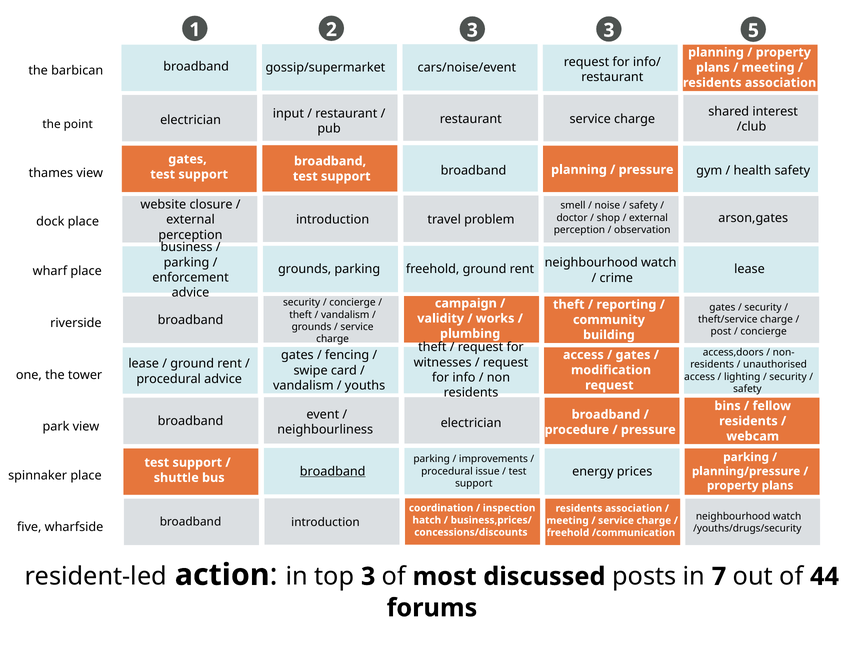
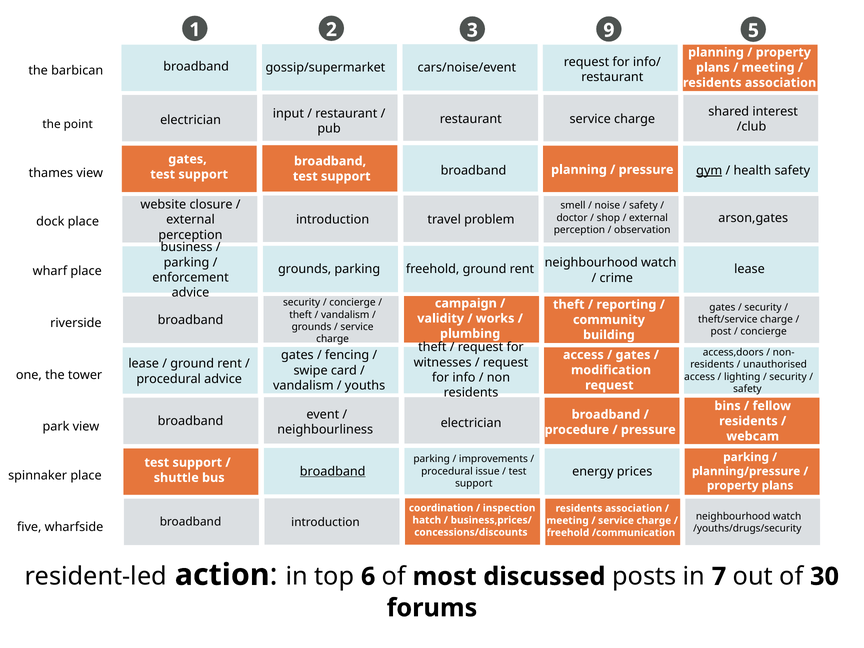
3 3: 3 -> 9
gym underline: none -> present
top 3: 3 -> 6
44: 44 -> 30
